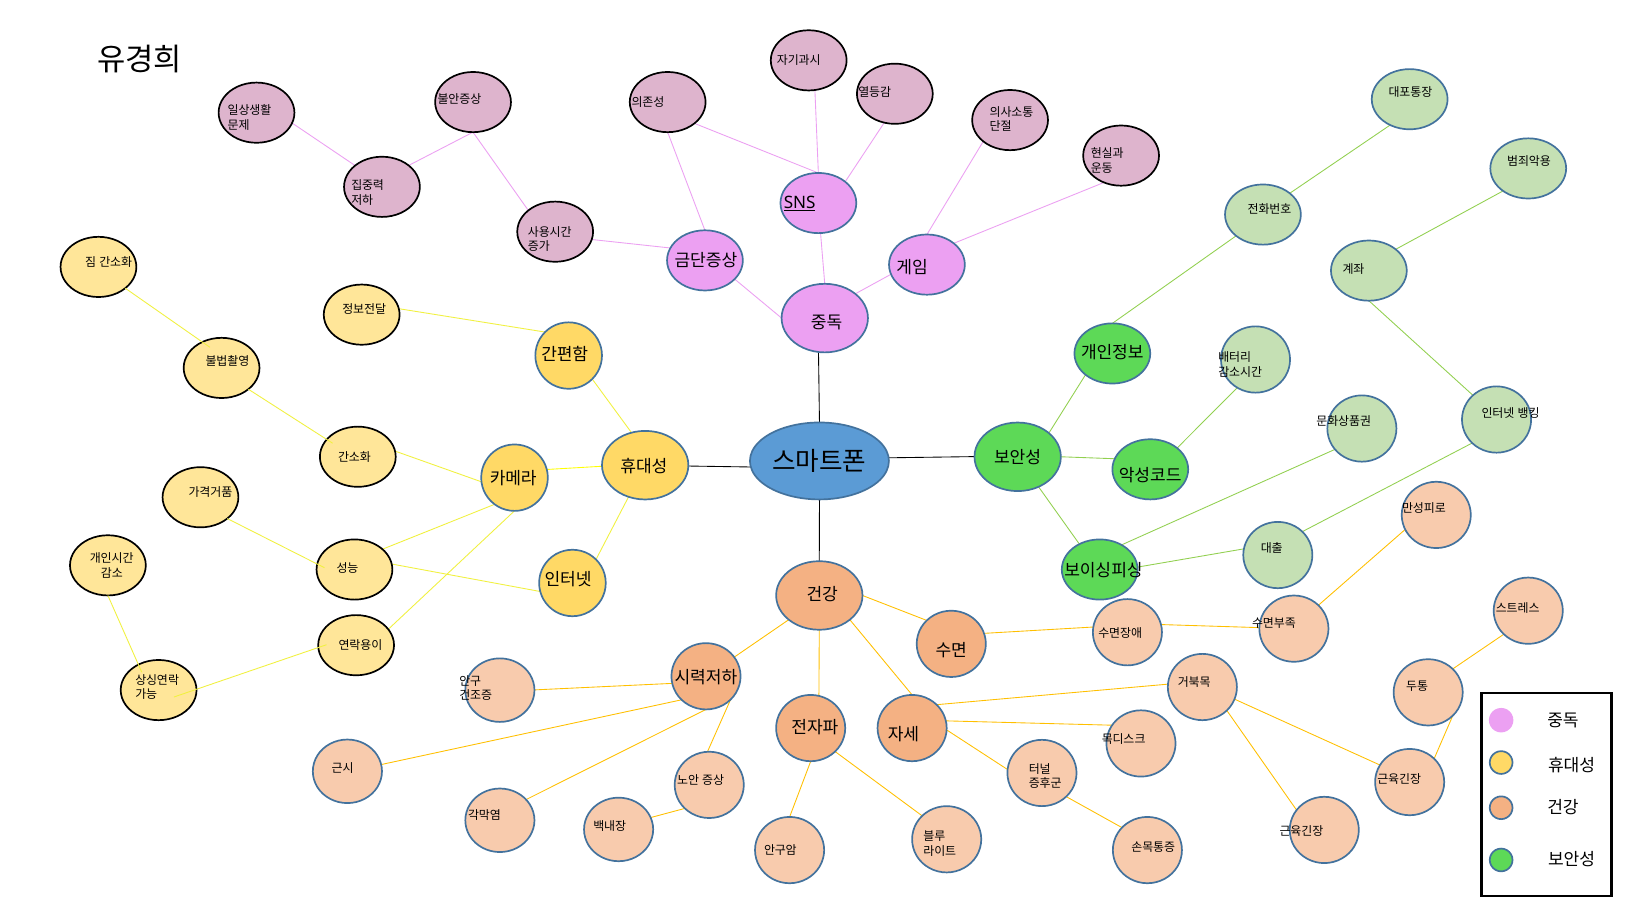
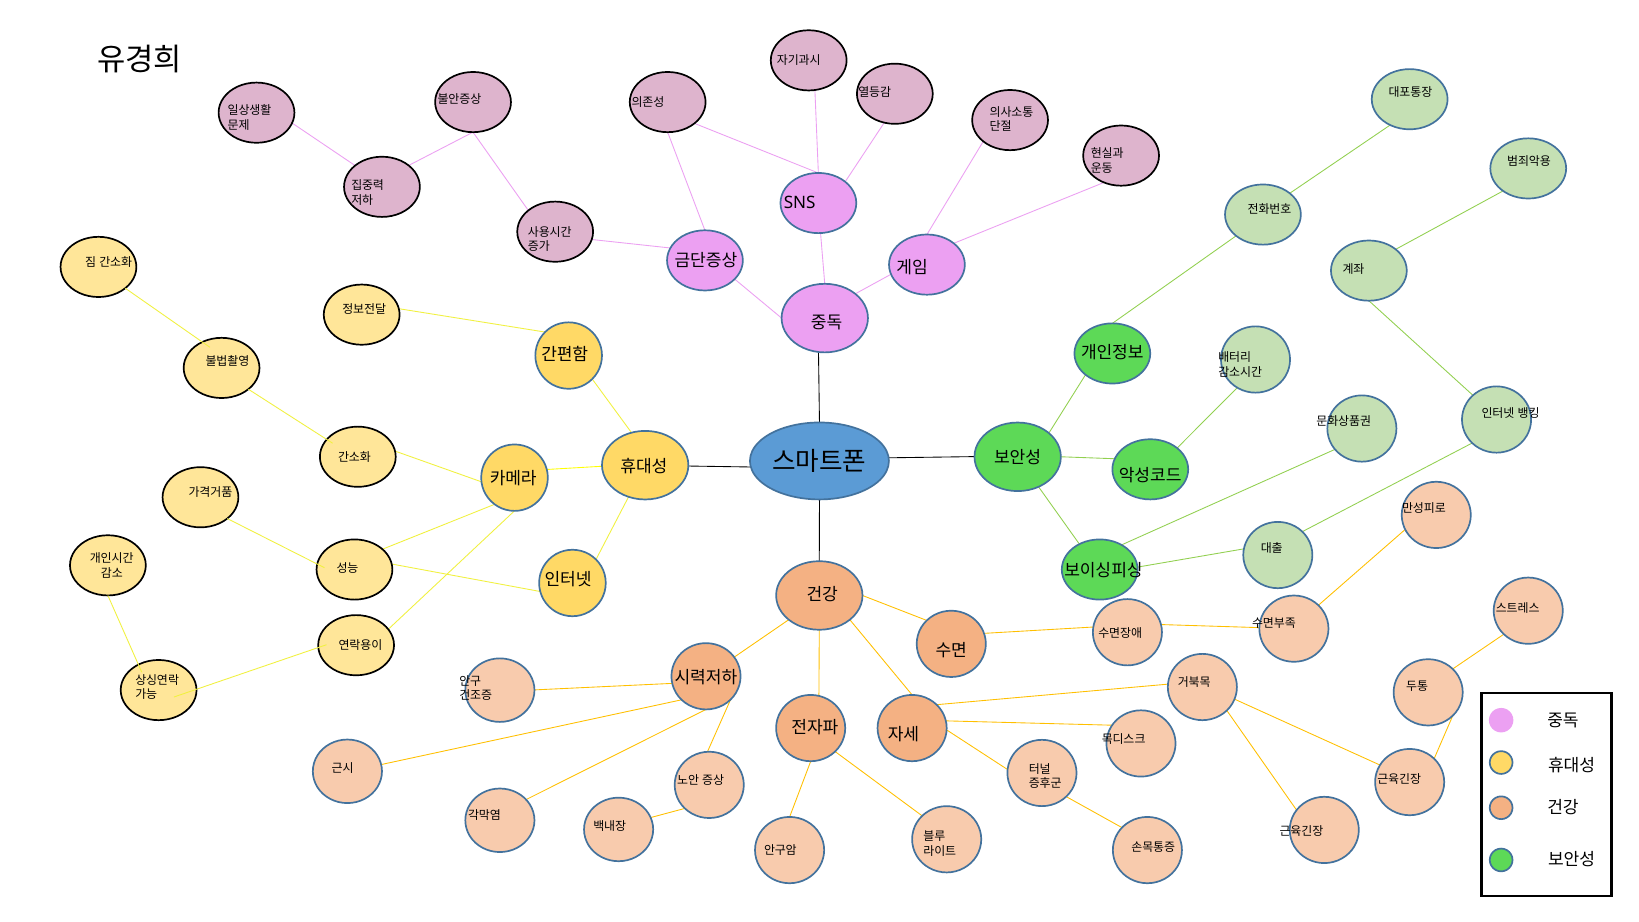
SNS underline: present -> none
